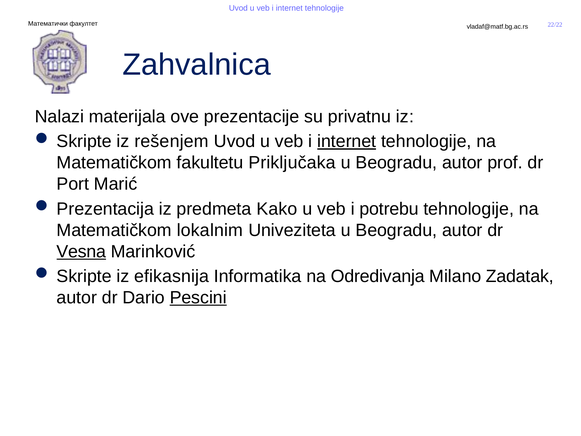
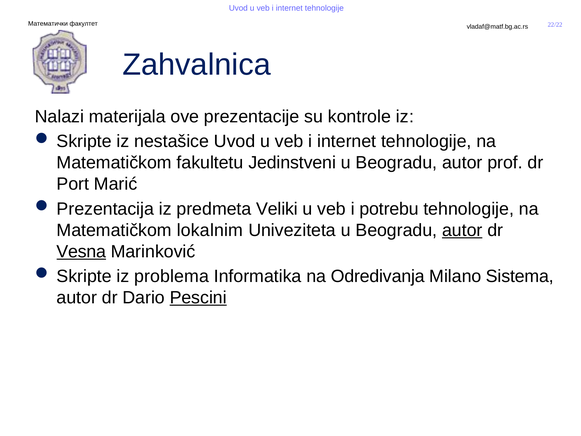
privatnu: privatnu -> kontrole
rešenjem: rešenjem -> nestašice
internet at (347, 141) underline: present -> none
Priključaka: Priključaka -> Jedinstveni
Kako: Kako -> Veliki
autor at (462, 230) underline: none -> present
efikasnija: efikasnija -> problema
Zadatak: Zadatak -> Sistema
